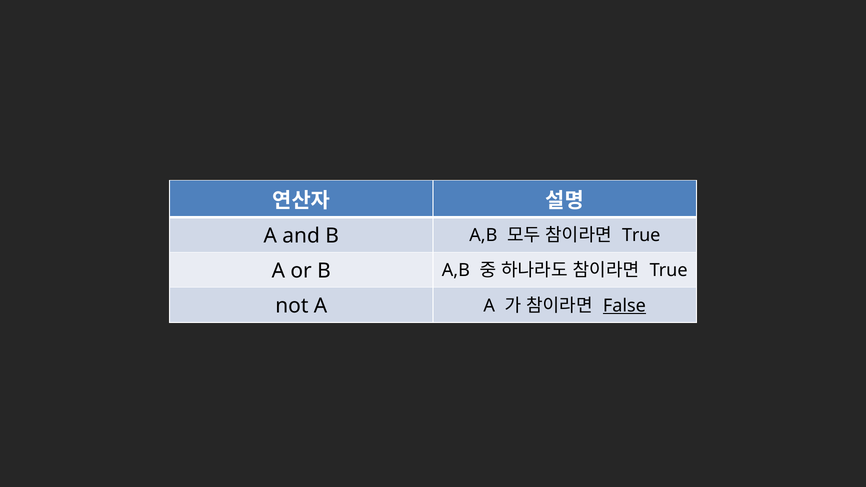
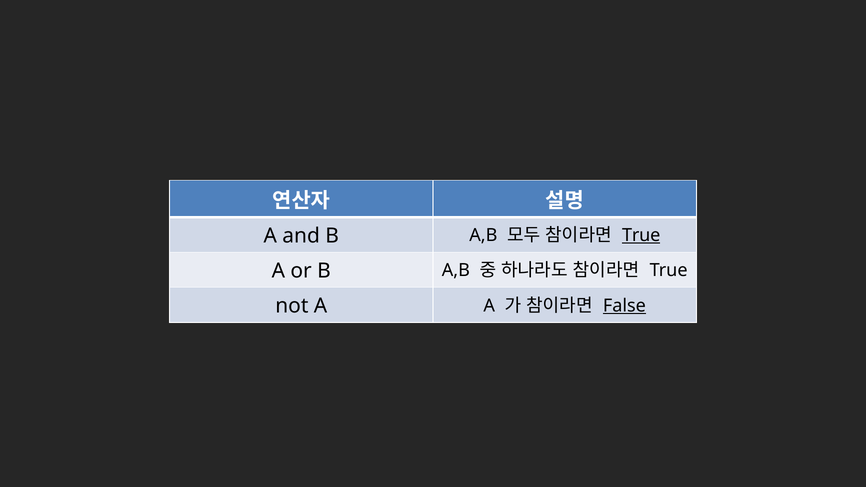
True at (641, 235) underline: none -> present
